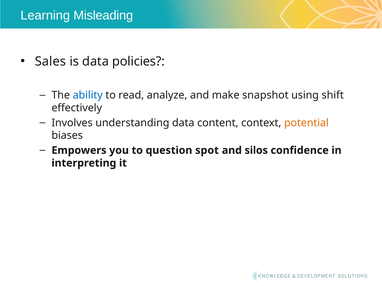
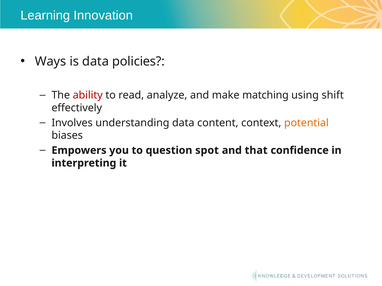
Misleading: Misleading -> Innovation
Sales: Sales -> Ways
ability colour: blue -> red
snapshot: snapshot -> matching
silos: silos -> that
